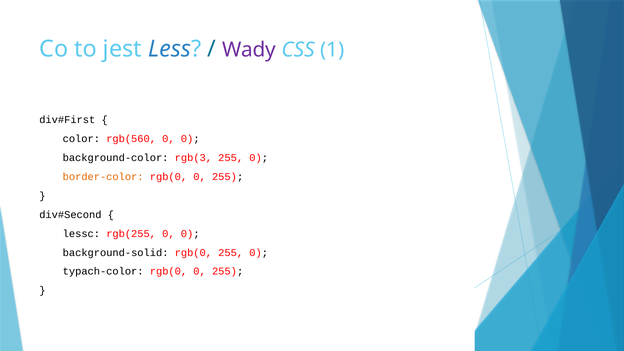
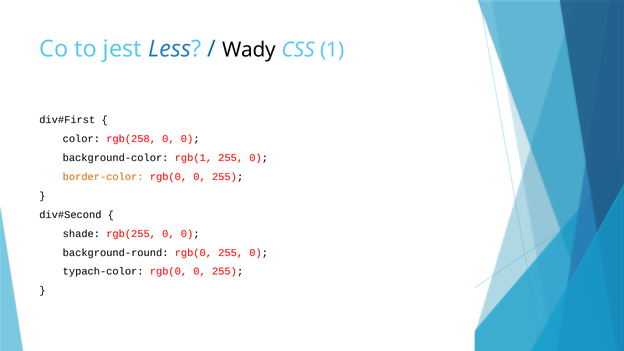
Wady colour: purple -> black
rgb(560: rgb(560 -> rgb(258
rgb(3: rgb(3 -> rgb(1
lessc: lessc -> shade
background-solid: background-solid -> background-round
